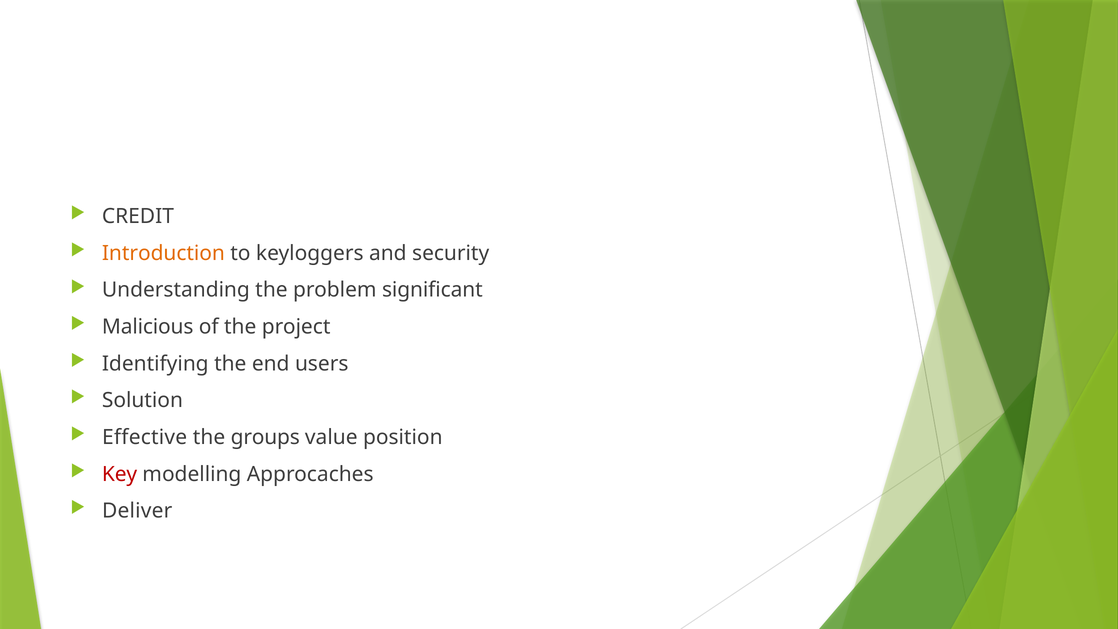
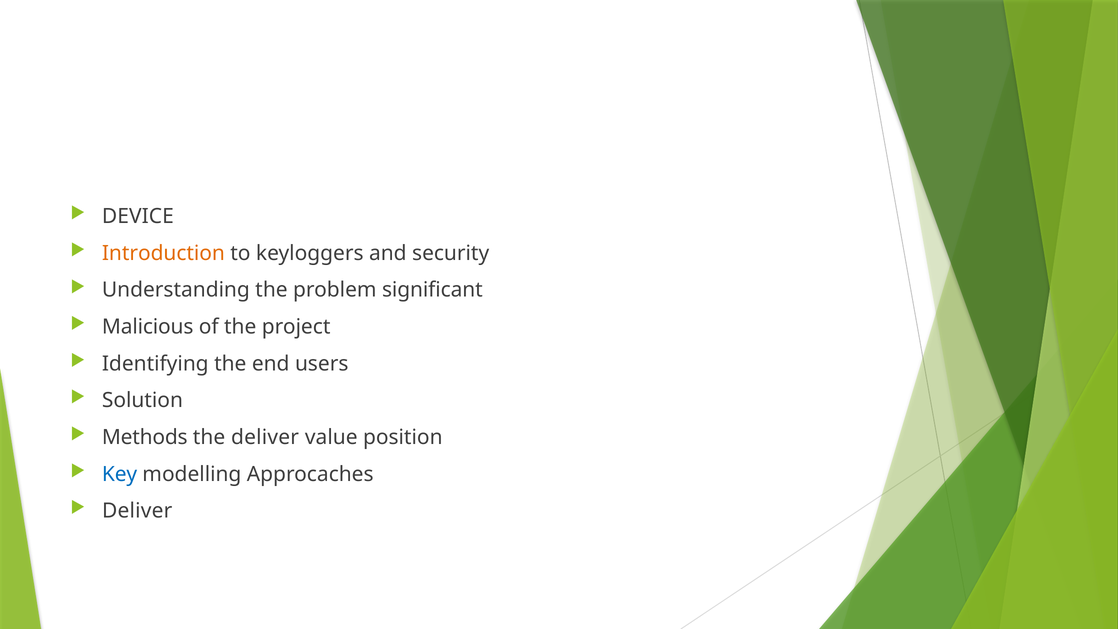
CREDIT: CREDIT -> DEVICE
Effective: Effective -> Methods
the groups: groups -> deliver
Key colour: red -> blue
